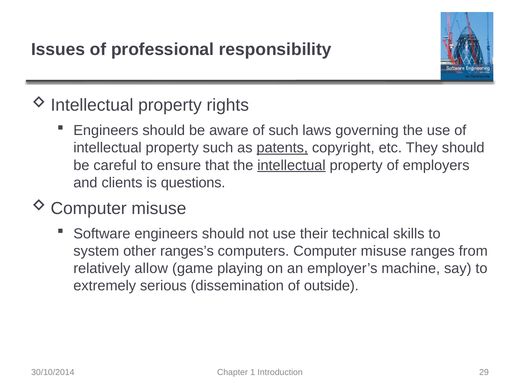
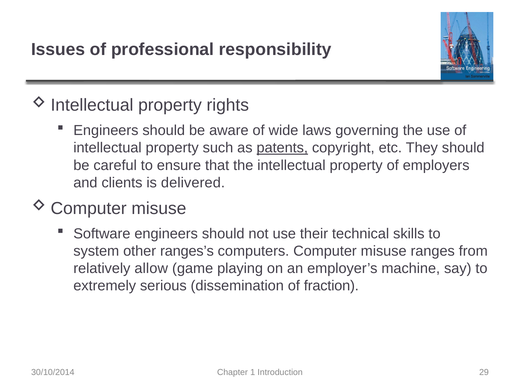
of such: such -> wide
intellectual at (291, 165) underline: present -> none
questions: questions -> delivered
outside: outside -> fraction
